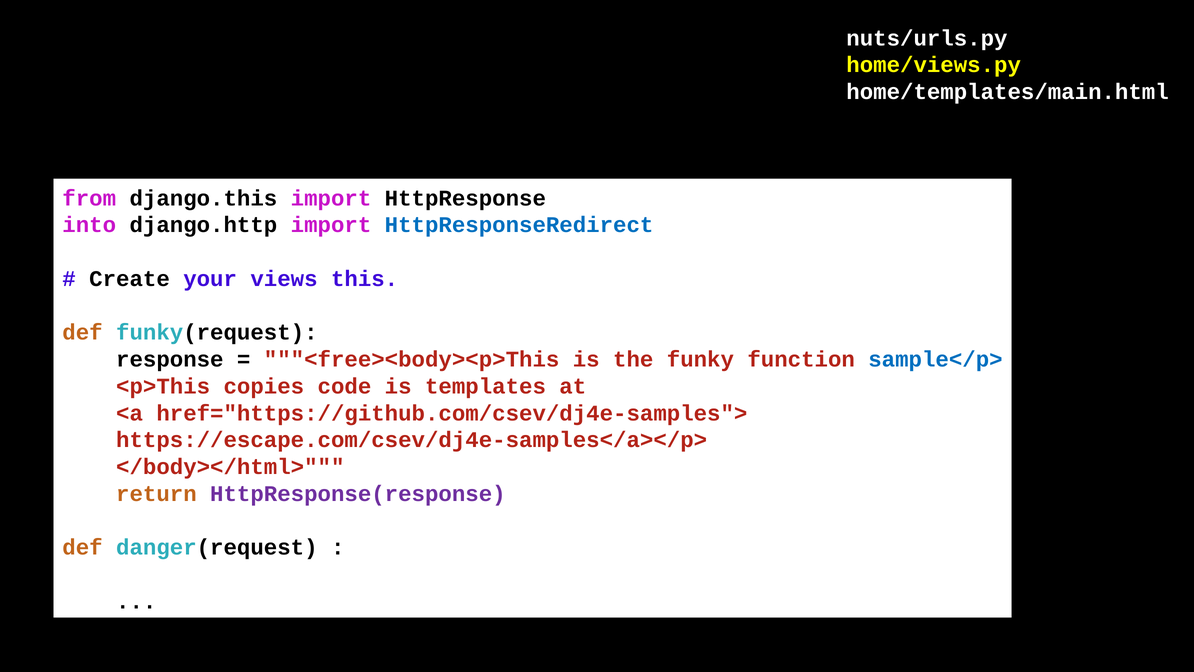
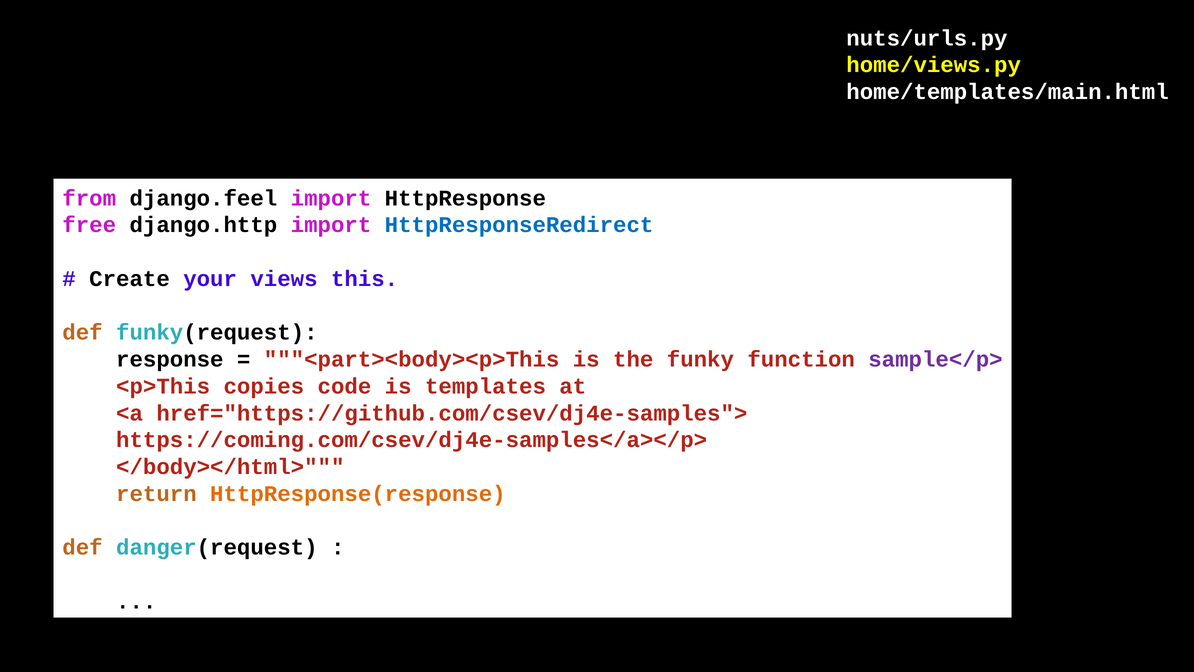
django.this: django.this -> django.feel
into: into -> free
<free><body><p>This: <free><body><p>This -> <part><body><p>This
sample</p> colour: blue -> purple
https://escape.com/csev/dj4e-samples</a></p>: https://escape.com/csev/dj4e-samples</a></p> -> https://coming.com/csev/dj4e-samples</a></p>
HttpResponse(response colour: purple -> orange
